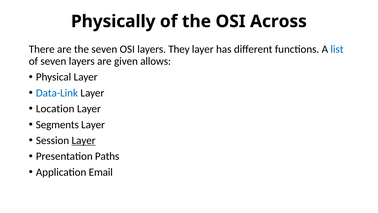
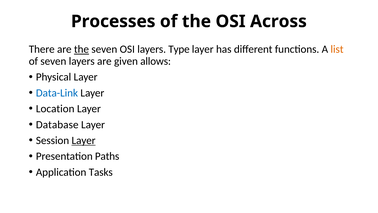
Physically: Physically -> Processes
the at (81, 49) underline: none -> present
They: They -> Type
list colour: blue -> orange
Segments: Segments -> Database
Email: Email -> Tasks
